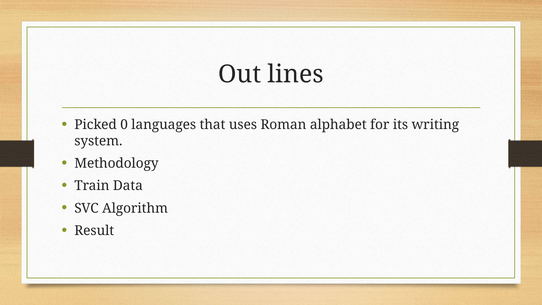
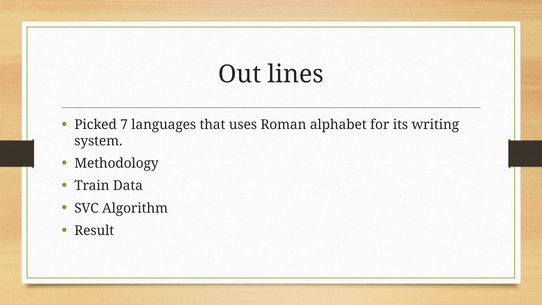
0: 0 -> 7
